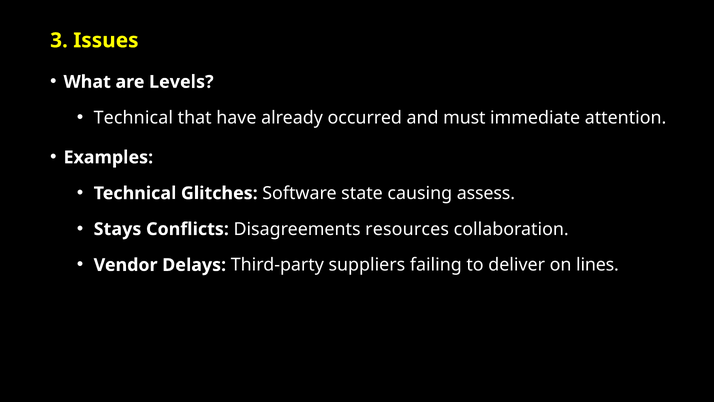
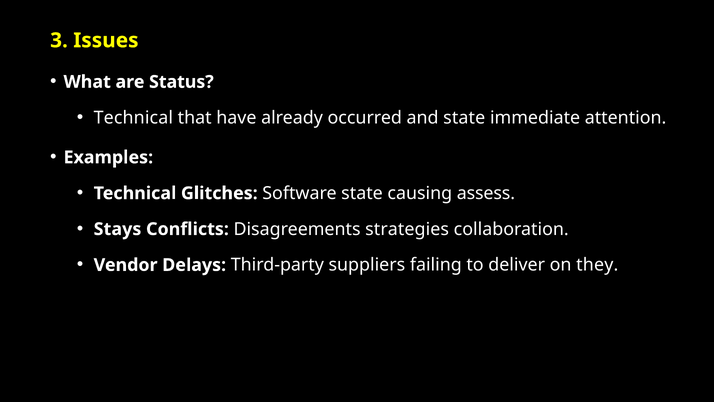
Levels: Levels -> Status
and must: must -> state
resources: resources -> strategies
lines: lines -> they
